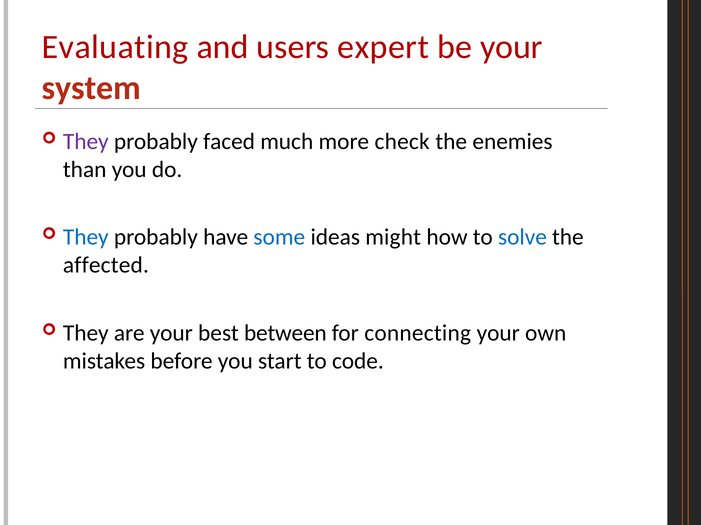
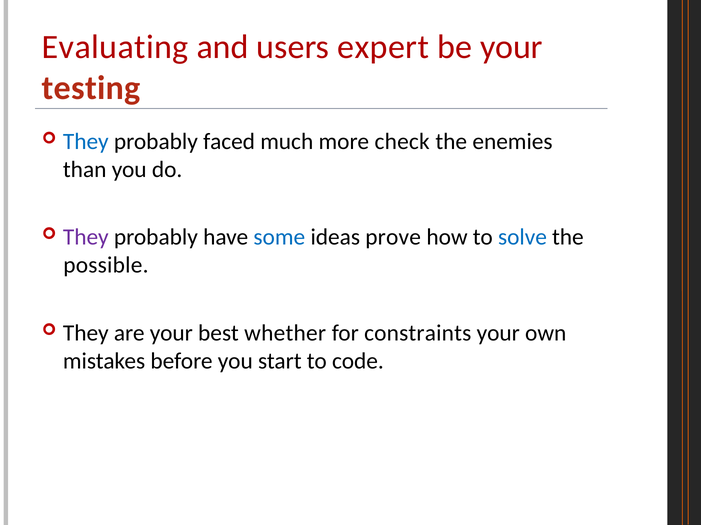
system: system -> testing
They at (86, 142) colour: purple -> blue
They at (86, 238) colour: blue -> purple
might: might -> prove
affected: affected -> possible
between: between -> whether
connecting: connecting -> constraints
